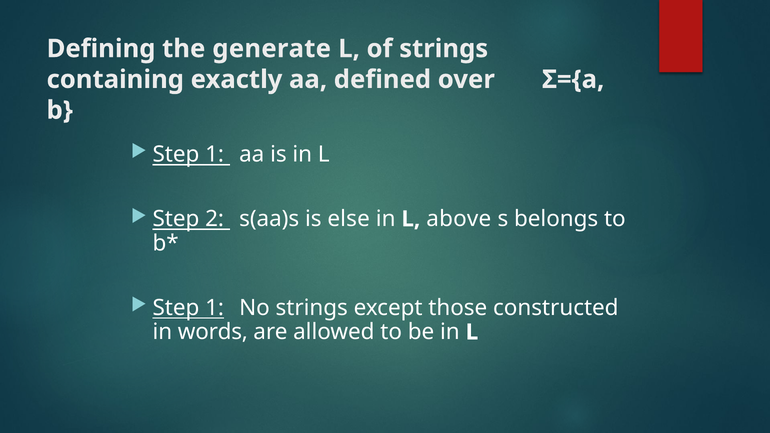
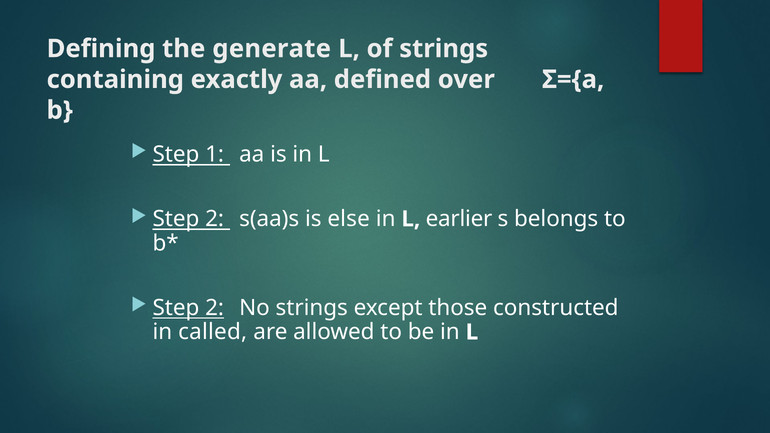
above: above -> earlier
1 at (215, 308): 1 -> 2
words: words -> called
